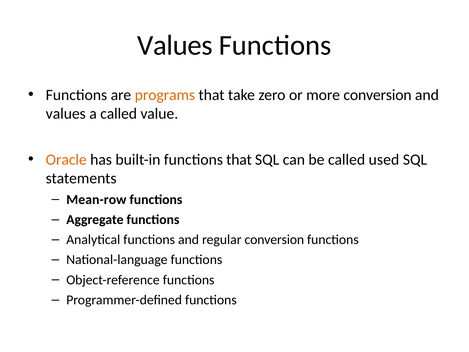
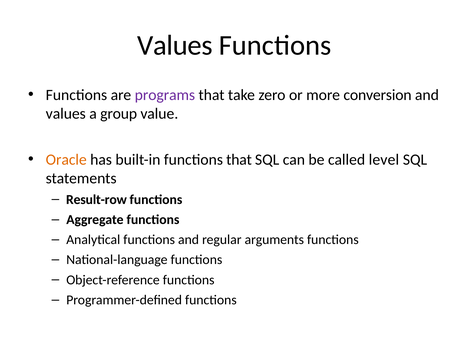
programs colour: orange -> purple
a called: called -> group
used: used -> level
Mean-row: Mean-row -> Result-row
regular conversion: conversion -> arguments
